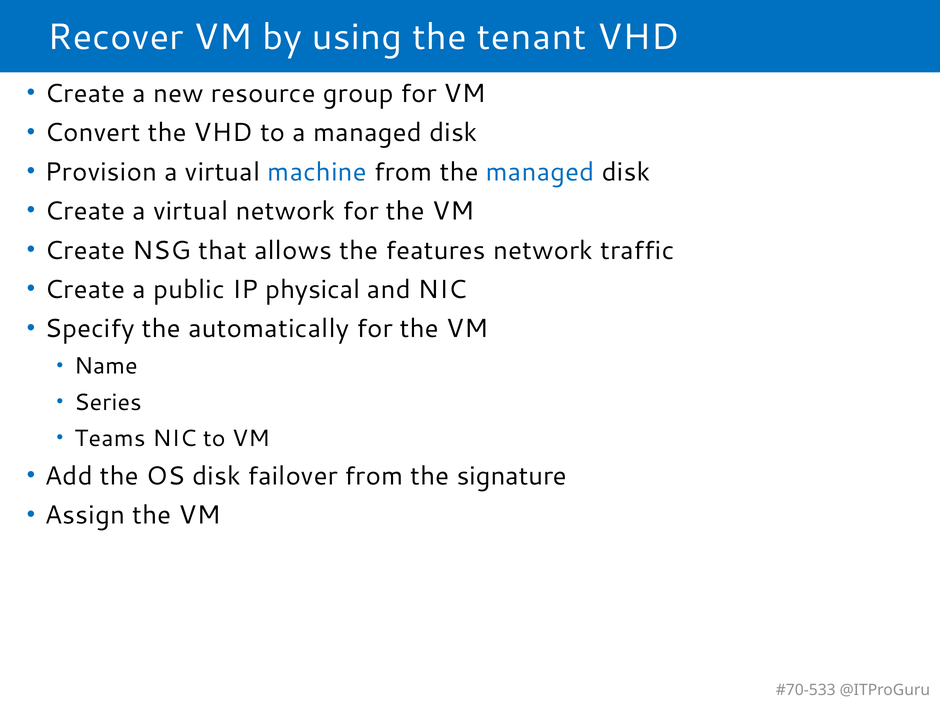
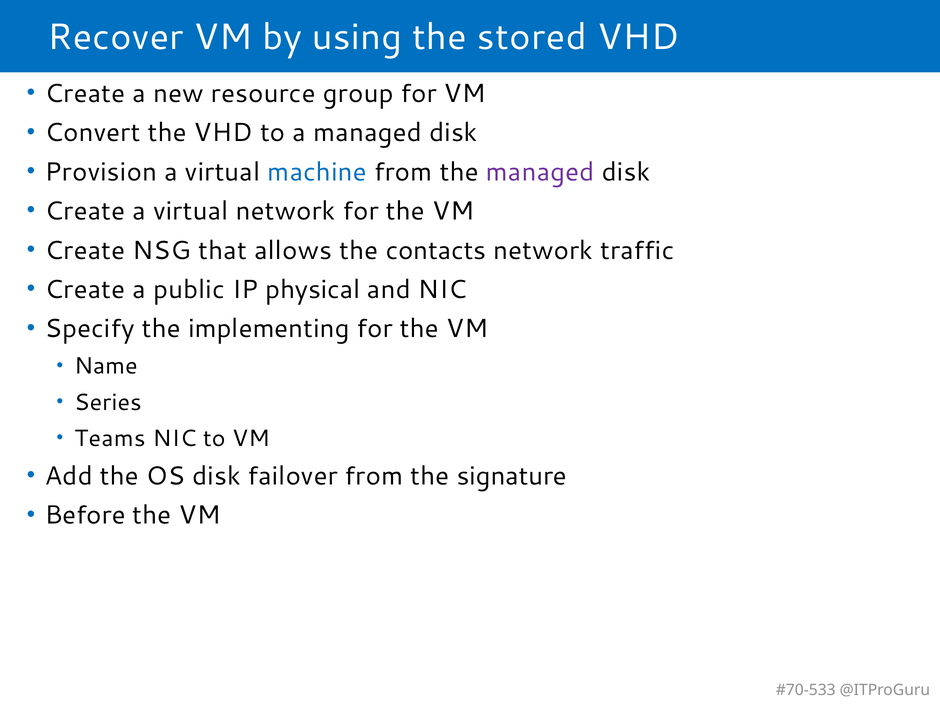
tenant: tenant -> stored
managed at (540, 172) colour: blue -> purple
features: features -> contacts
automatically: automatically -> implementing
Assign: Assign -> Before
